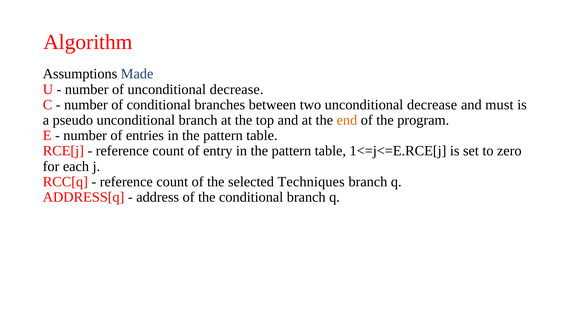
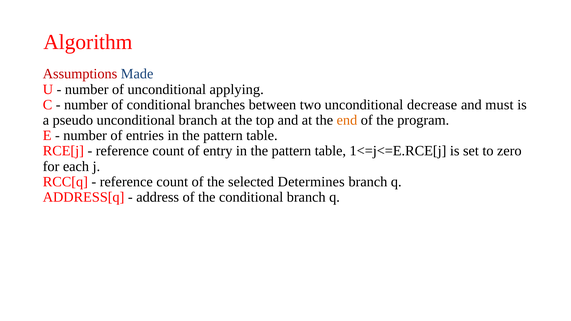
Assumptions colour: black -> red
of unconditional decrease: decrease -> applying
Techniques: Techniques -> Determines
